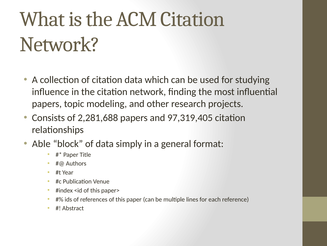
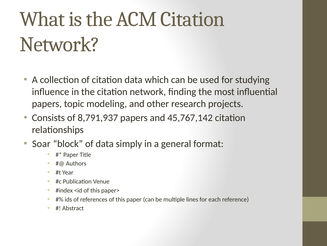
2,281,688: 2,281,688 -> 8,791,937
97,319,405: 97,319,405 -> 45,767,142
Able: Able -> Soar
